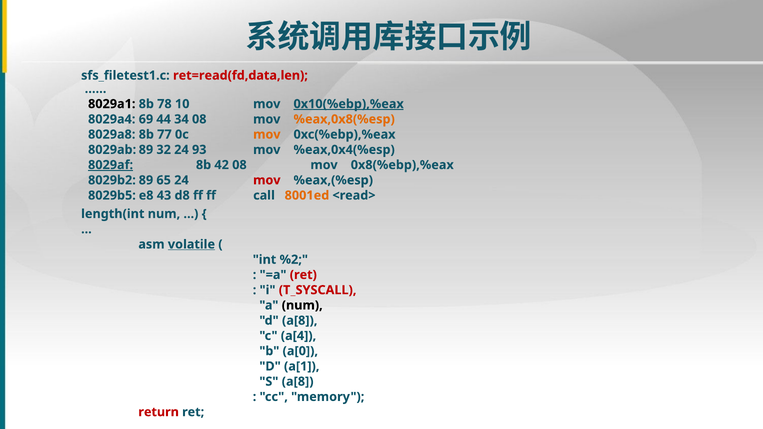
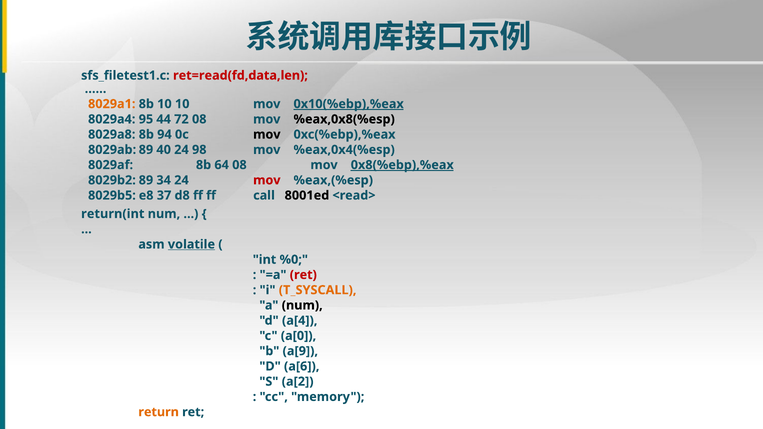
8029a1 colour: black -> orange
8b 78: 78 -> 10
69: 69 -> 95
34: 34 -> 72
%eax,0x8(%esp colour: orange -> black
77: 77 -> 94
mov at (267, 134) colour: orange -> black
32: 32 -> 40
93: 93 -> 98
8029af underline: present -> none
42: 42 -> 64
0x8(%ebp),%eax underline: none -> present
65: 65 -> 34
43: 43 -> 37
8001ed colour: orange -> black
length(int: length(int -> return(int
%2: %2 -> %0
T_SYSCALL colour: red -> orange
d a[8: a[8 -> a[4
a[4: a[4 -> a[0
a[0: a[0 -> a[9
a[1: a[1 -> a[6
S a[8: a[8 -> a[2
return colour: red -> orange
